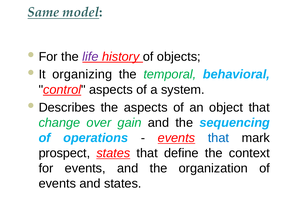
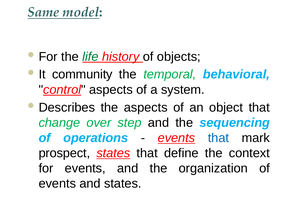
life colour: purple -> green
organizing: organizing -> community
gain: gain -> step
